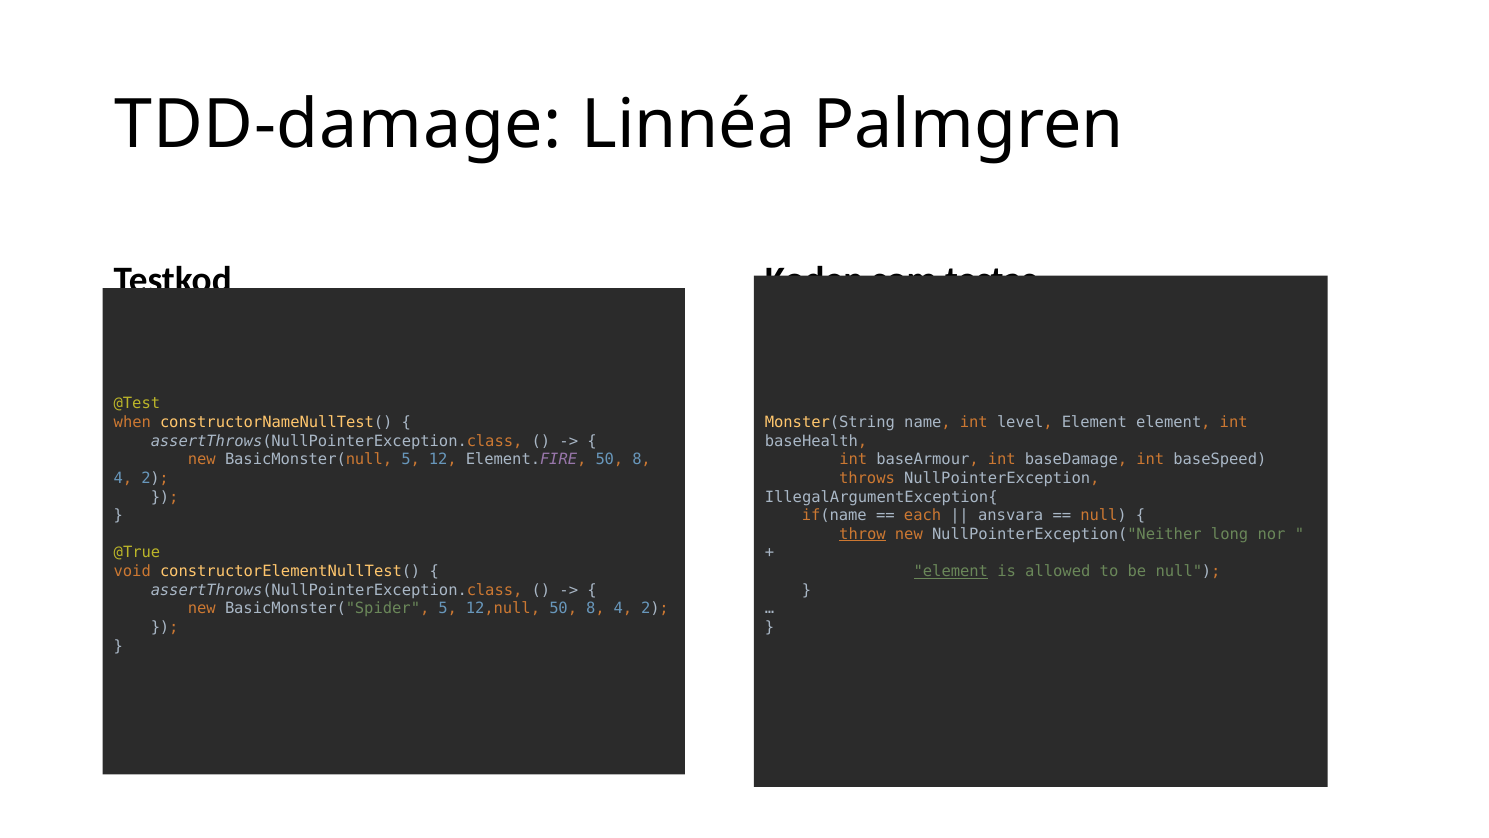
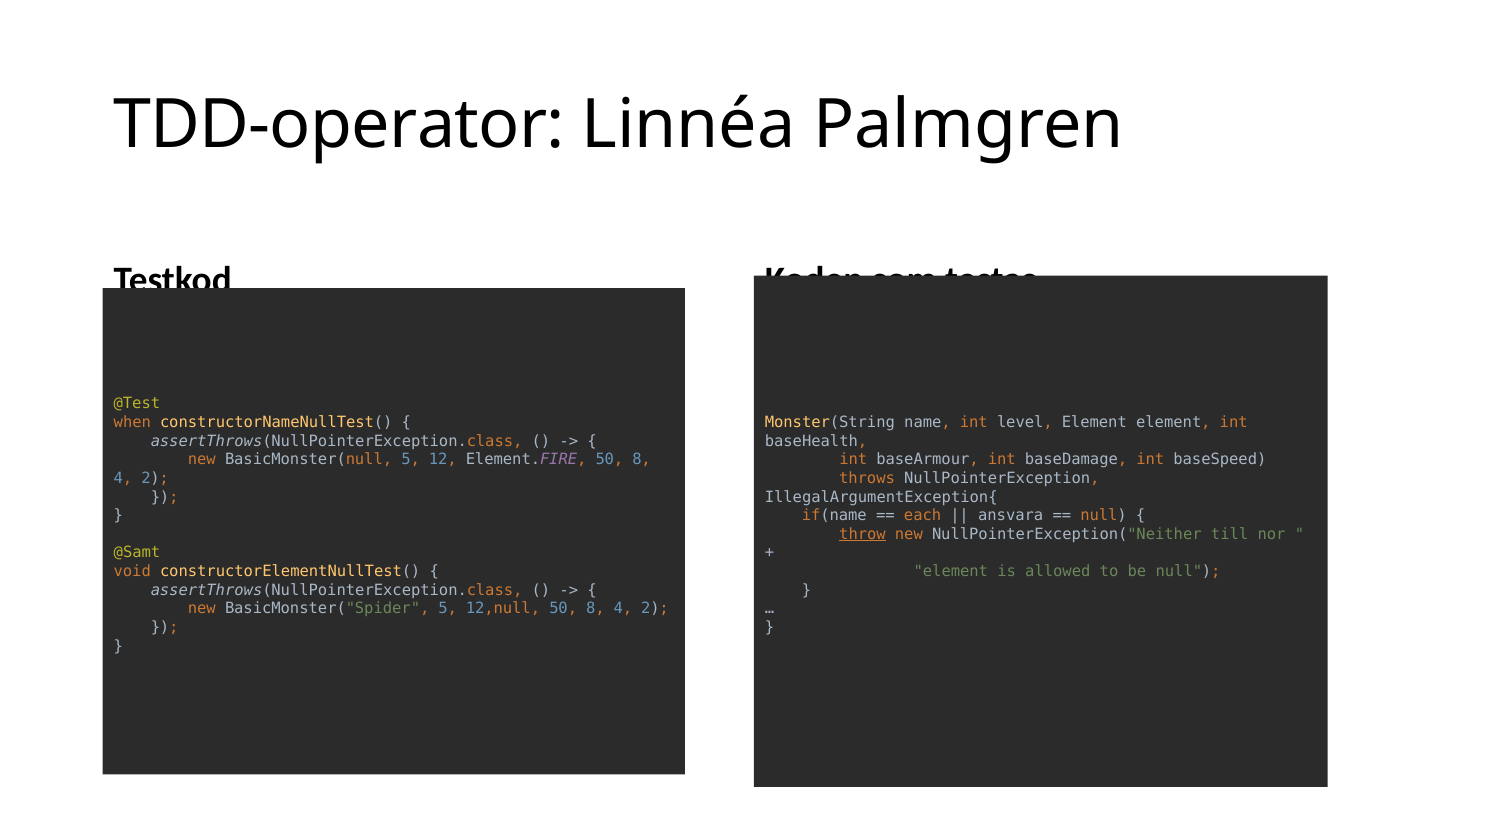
TDD-damage: TDD-damage -> TDD-operator
long: long -> till
@True: @True -> @Samt
element at (951, 571) underline: present -> none
